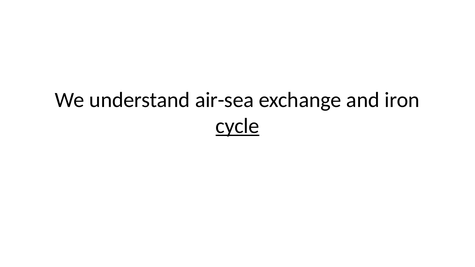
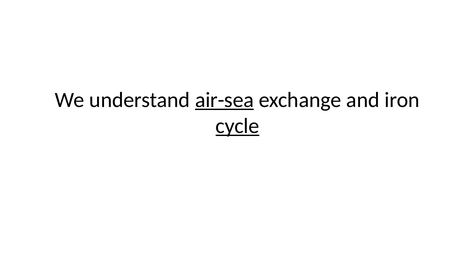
air-sea underline: none -> present
